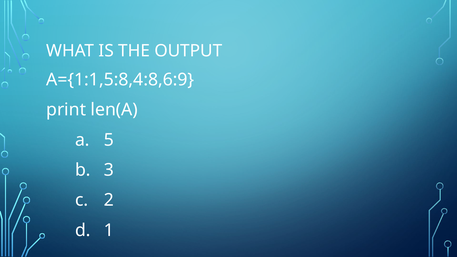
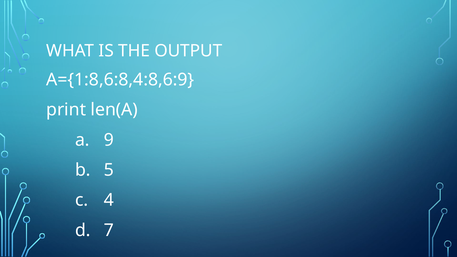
A={1:1,5:8,4:8,6:9: A={1:1,5:8,4:8,6:9 -> A={1:8,6:8,4:8,6:9
5: 5 -> 9
3: 3 -> 5
2: 2 -> 4
1: 1 -> 7
